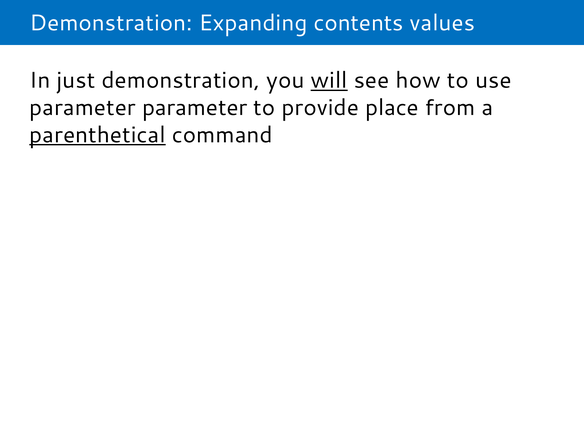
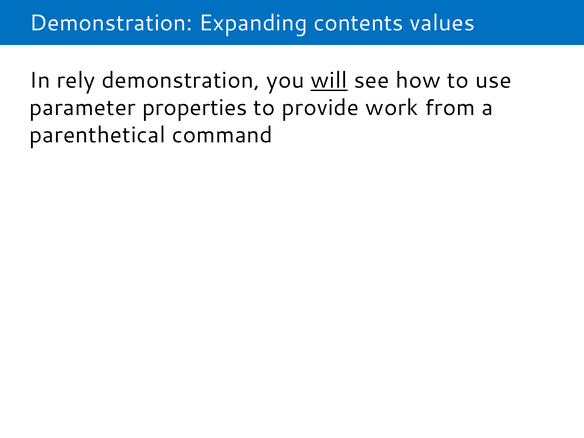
just: just -> rely
parameter parameter: parameter -> properties
place: place -> work
parenthetical underline: present -> none
